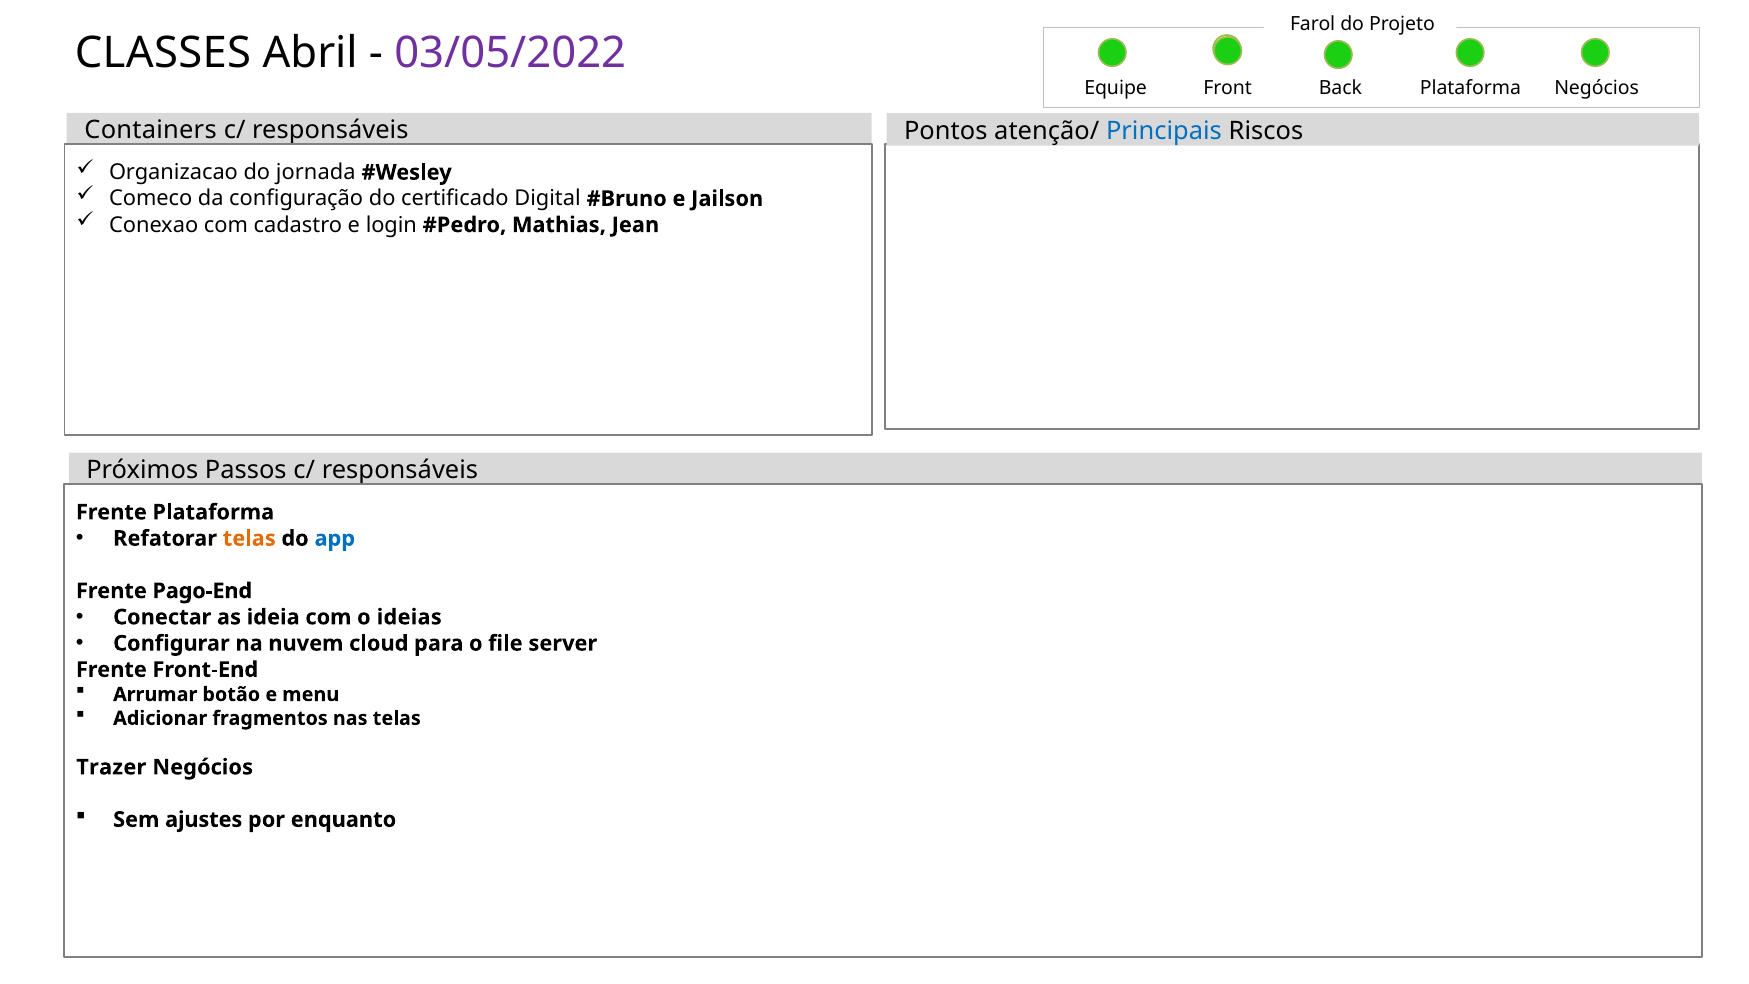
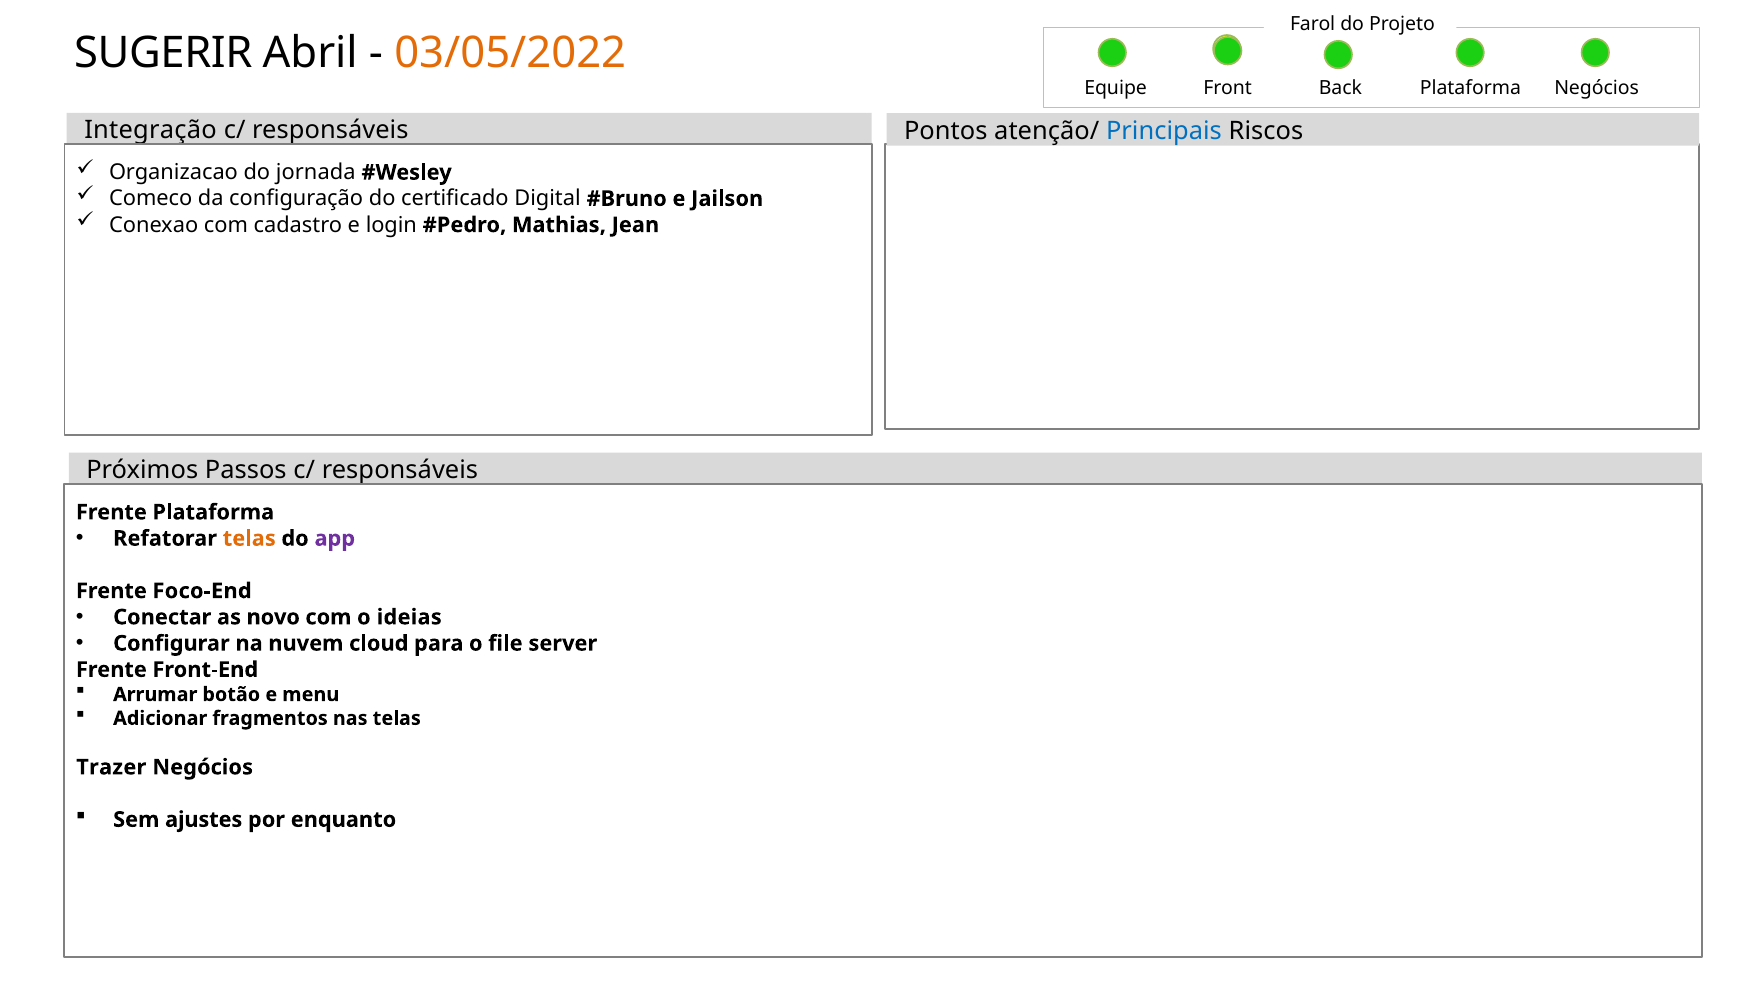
CLASSES: CLASSES -> SUGERIR
03/05/2022 colour: purple -> orange
Containers: Containers -> Integração
app colour: blue -> purple
Pago-End: Pago-End -> Foco-End
ideia: ideia -> novo
